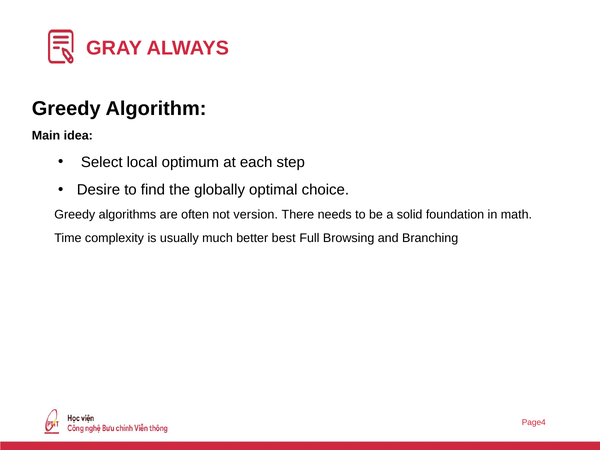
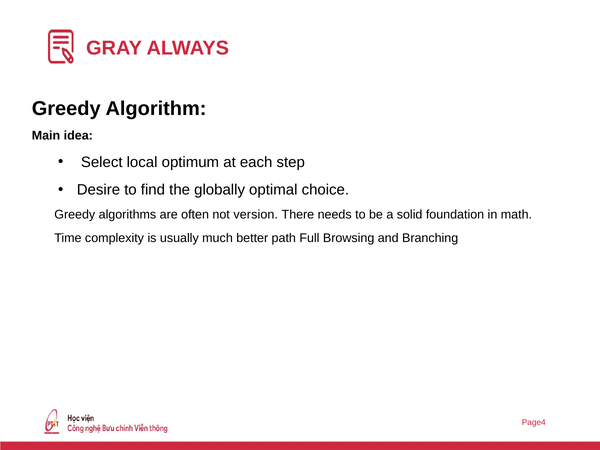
best: best -> path
